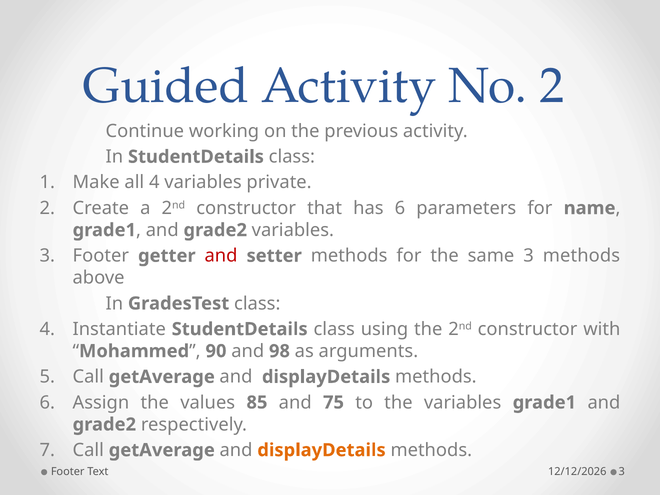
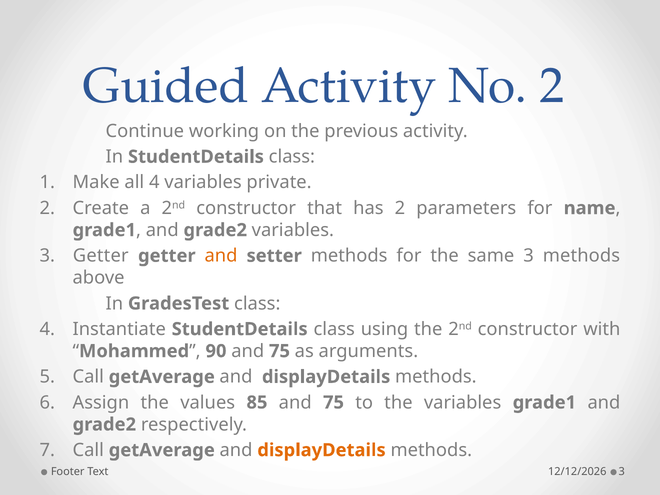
has 6: 6 -> 2
3 Footer: Footer -> Getter
and at (221, 256) colour: red -> orange
90 and 98: 98 -> 75
